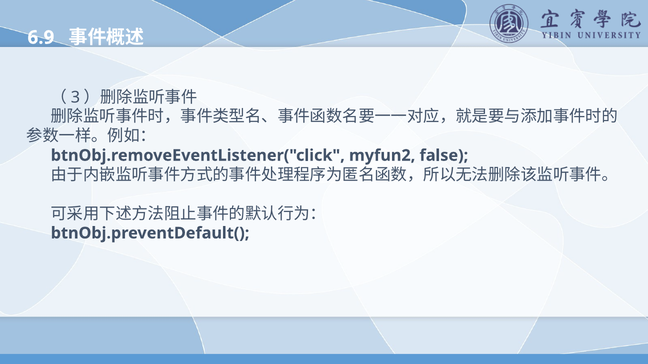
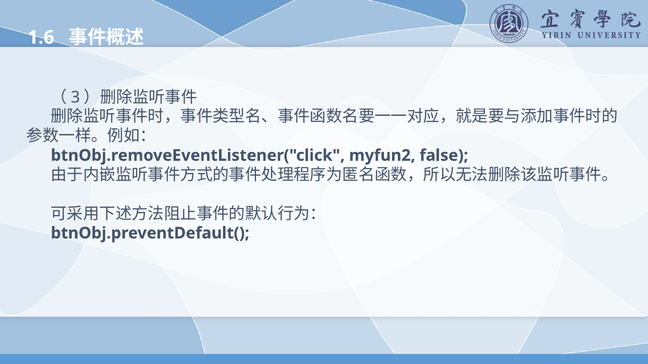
6.9: 6.9 -> 1.6
